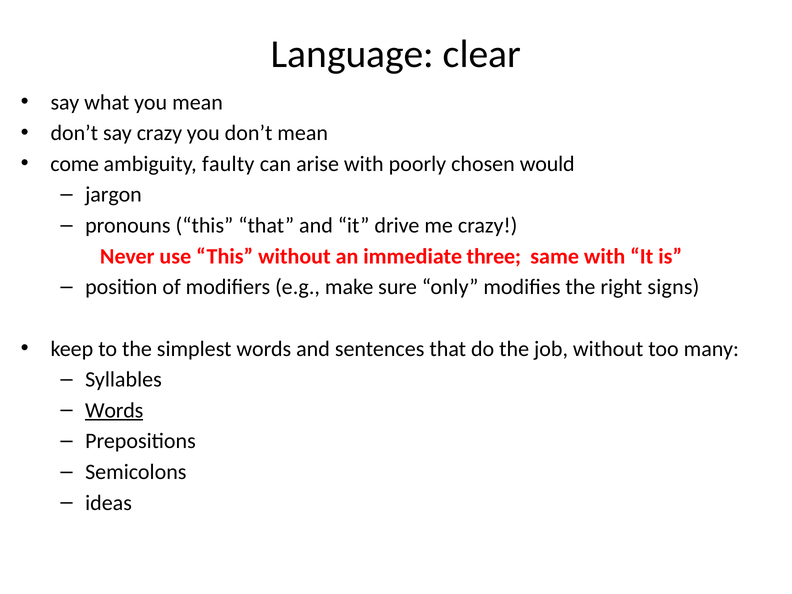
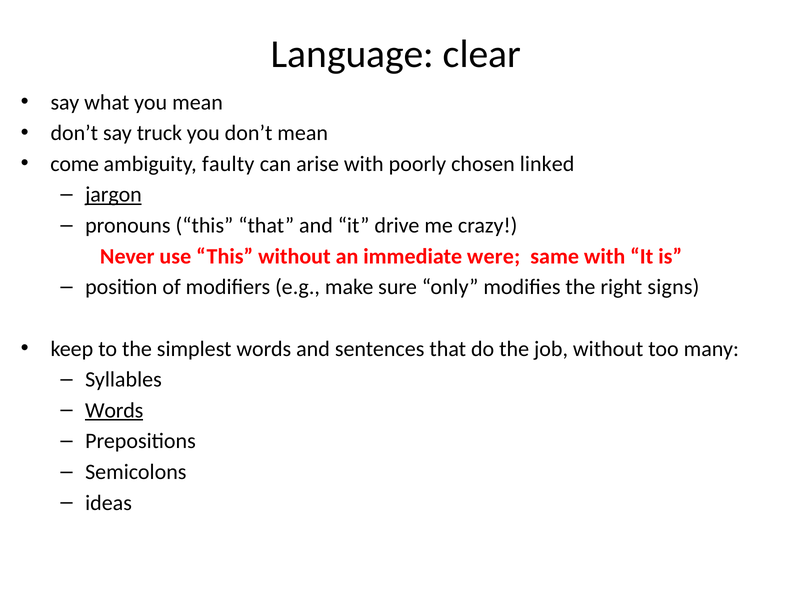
say crazy: crazy -> truck
would: would -> linked
jargon underline: none -> present
three: three -> were
